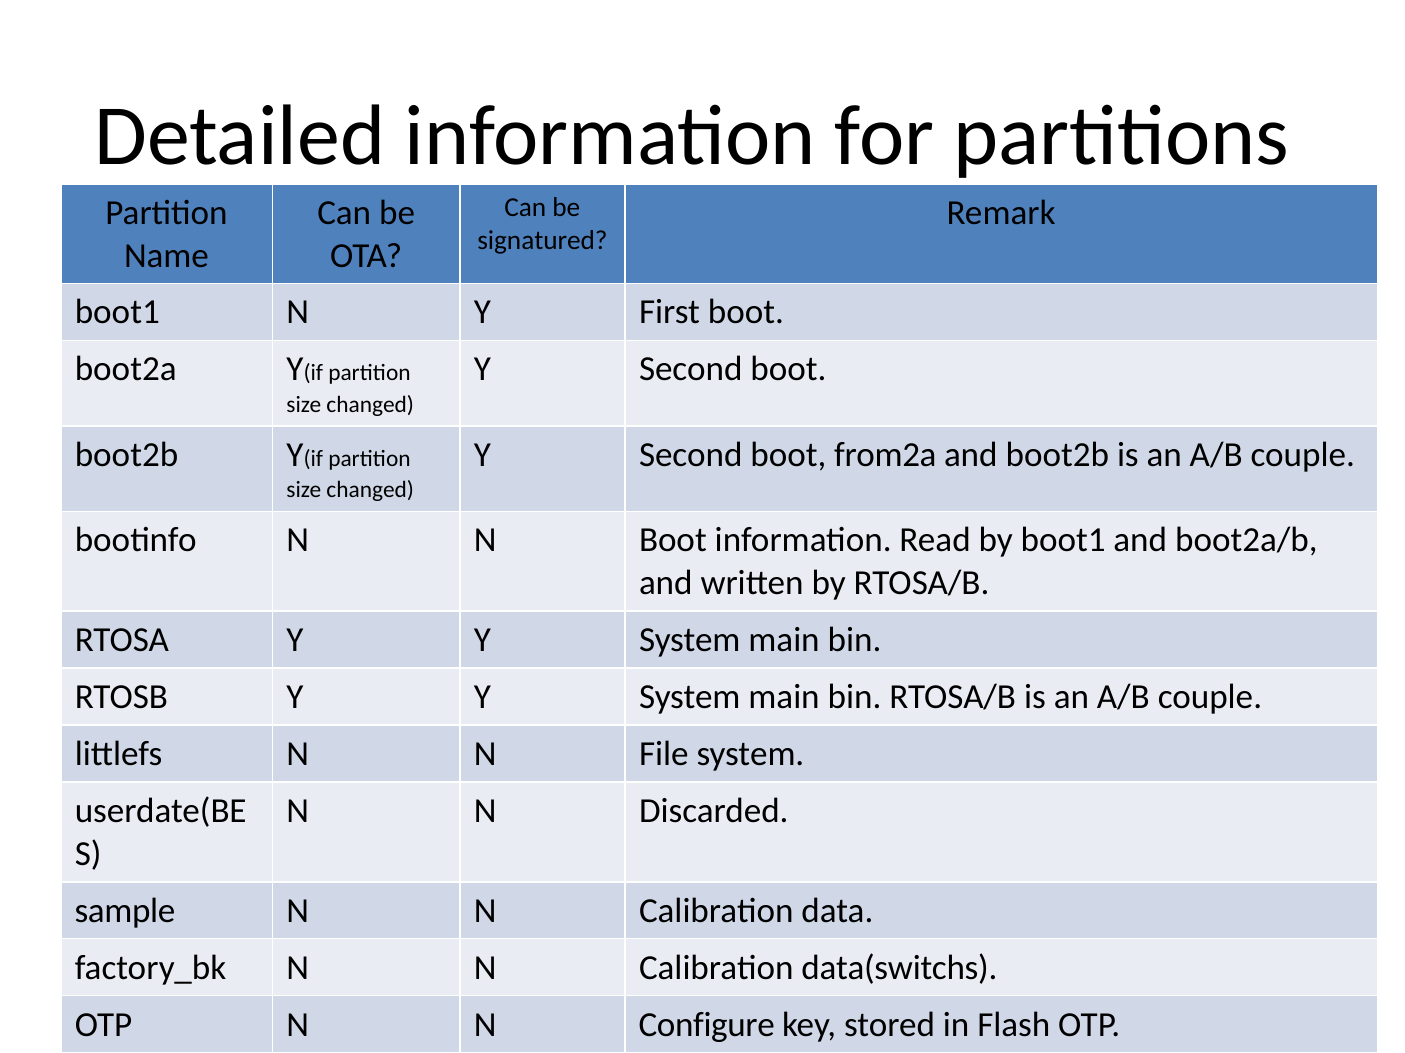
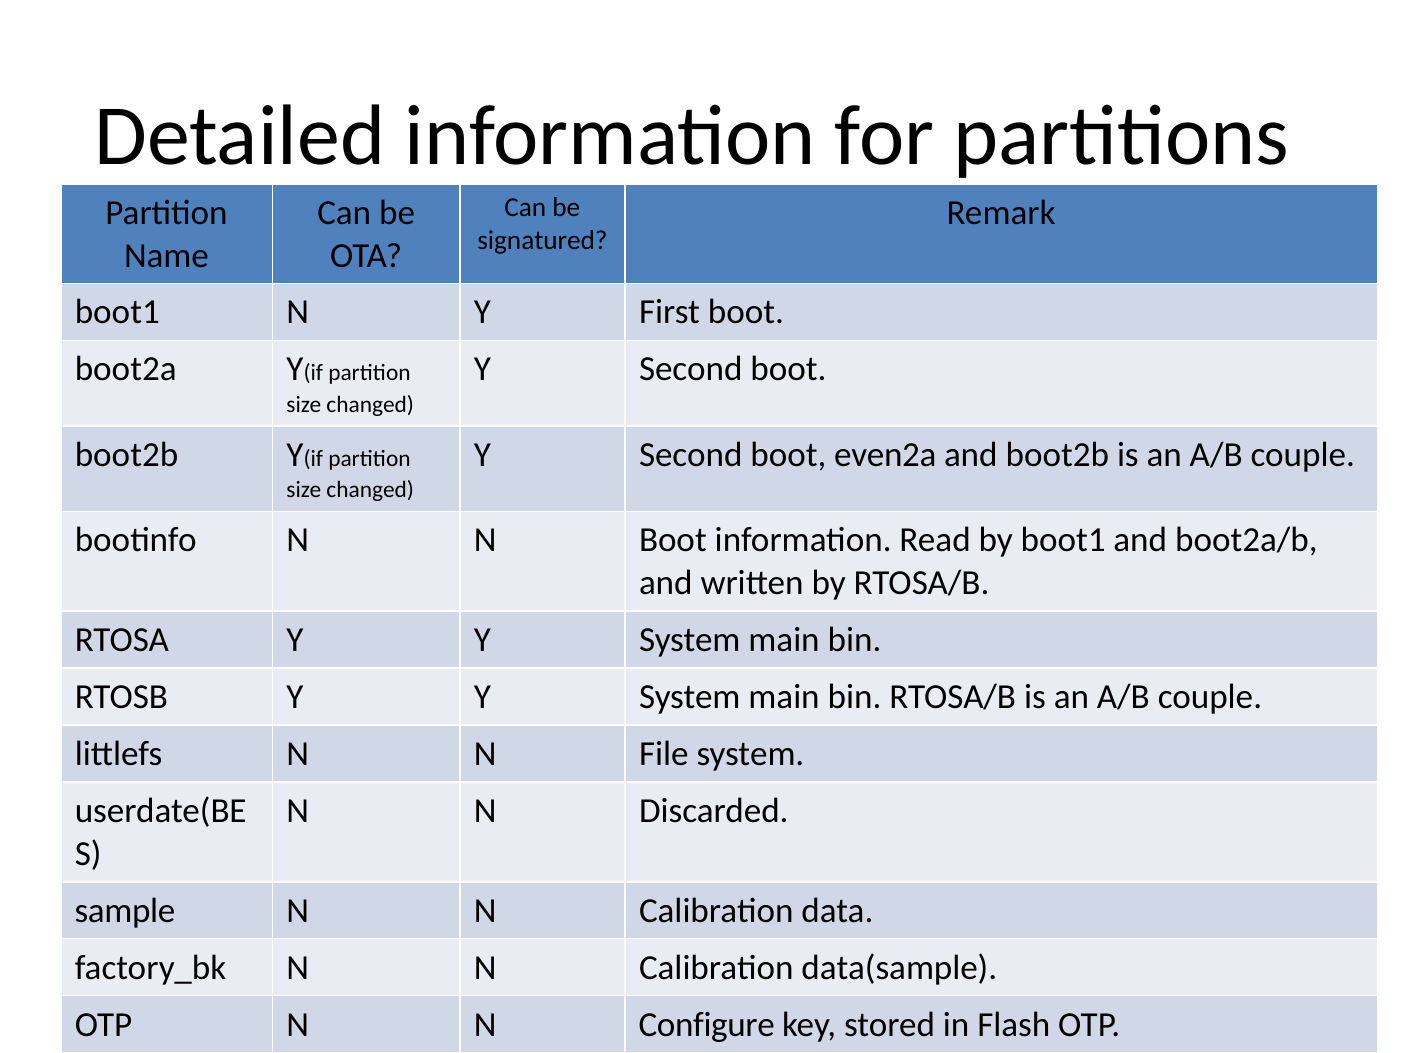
from2a: from2a -> even2a
data(switchs: data(switchs -> data(sample
